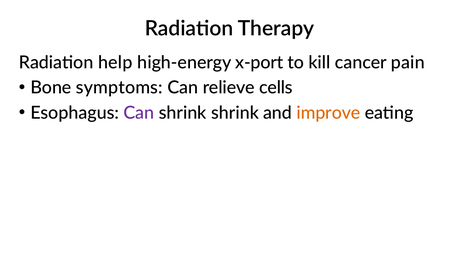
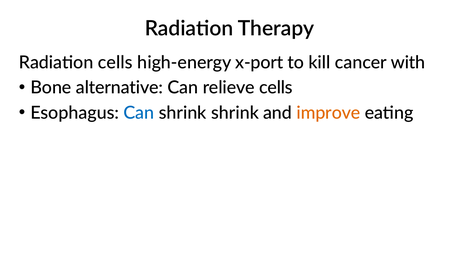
Radiation help: help -> cells
pain: pain -> with
symptoms: symptoms -> alternative
Can at (139, 113) colour: purple -> blue
